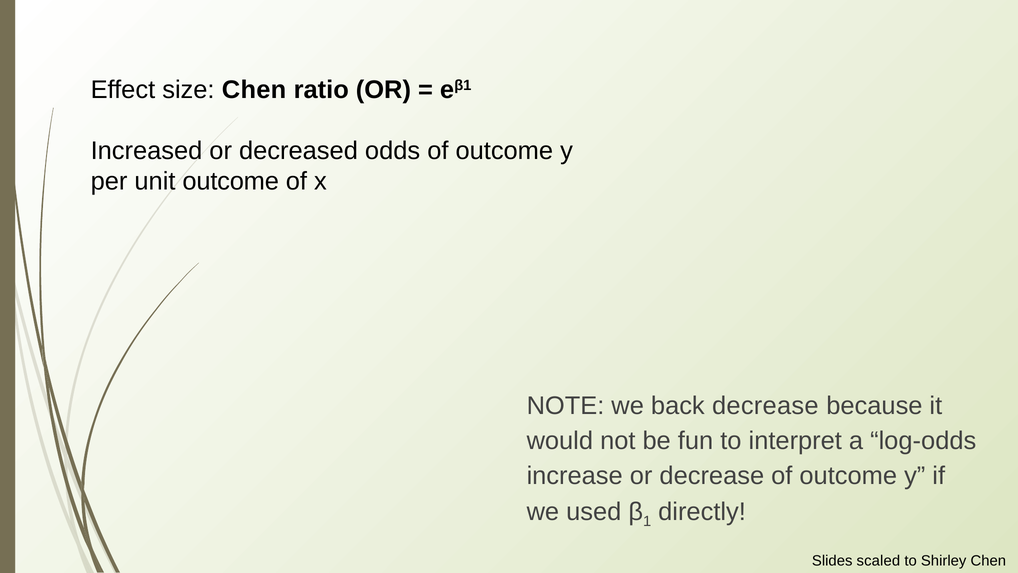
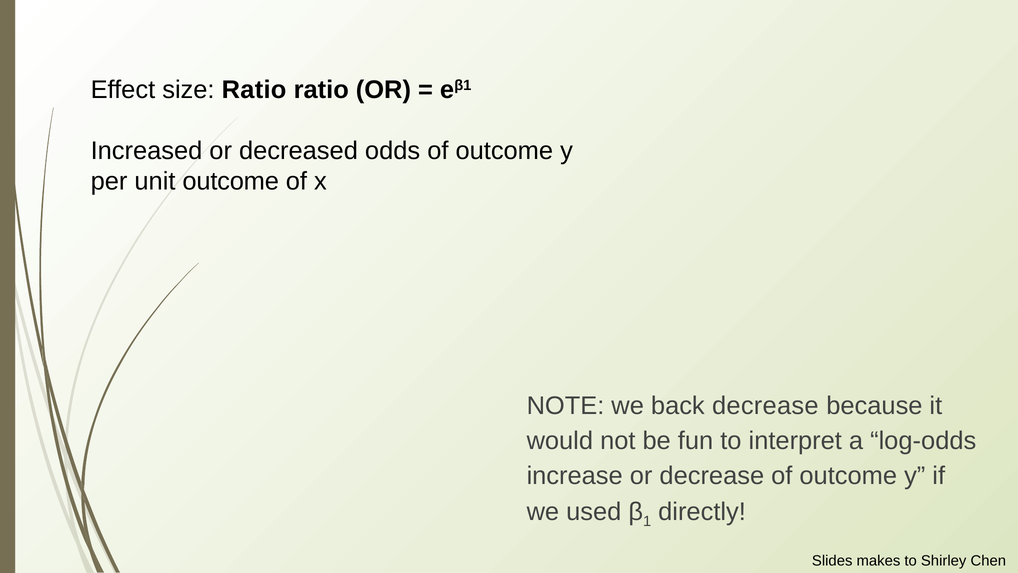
size Chen: Chen -> Ratio
scaled: scaled -> makes
